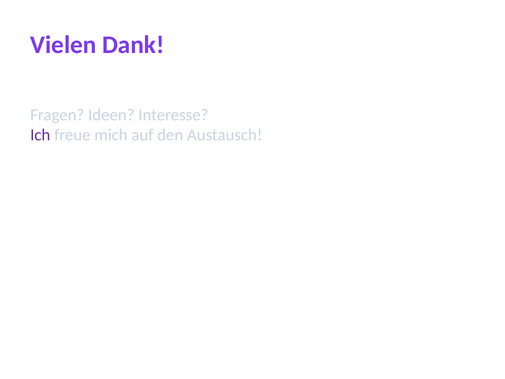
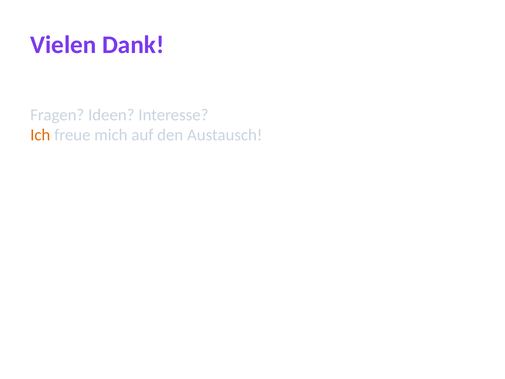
Ich colour: purple -> orange
